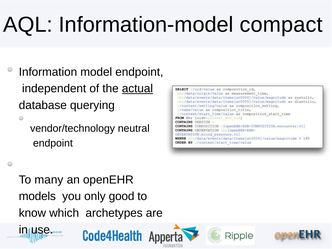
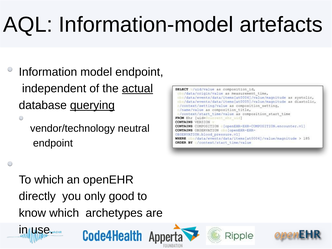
compact: compact -> artefacts
querying underline: none -> present
To many: many -> which
models: models -> directly
